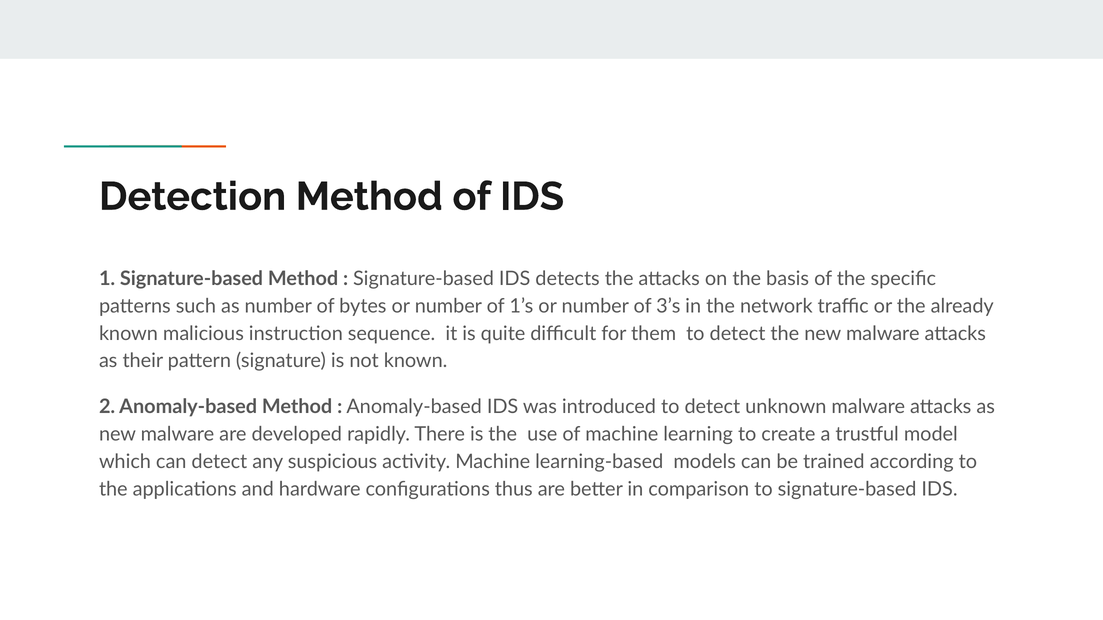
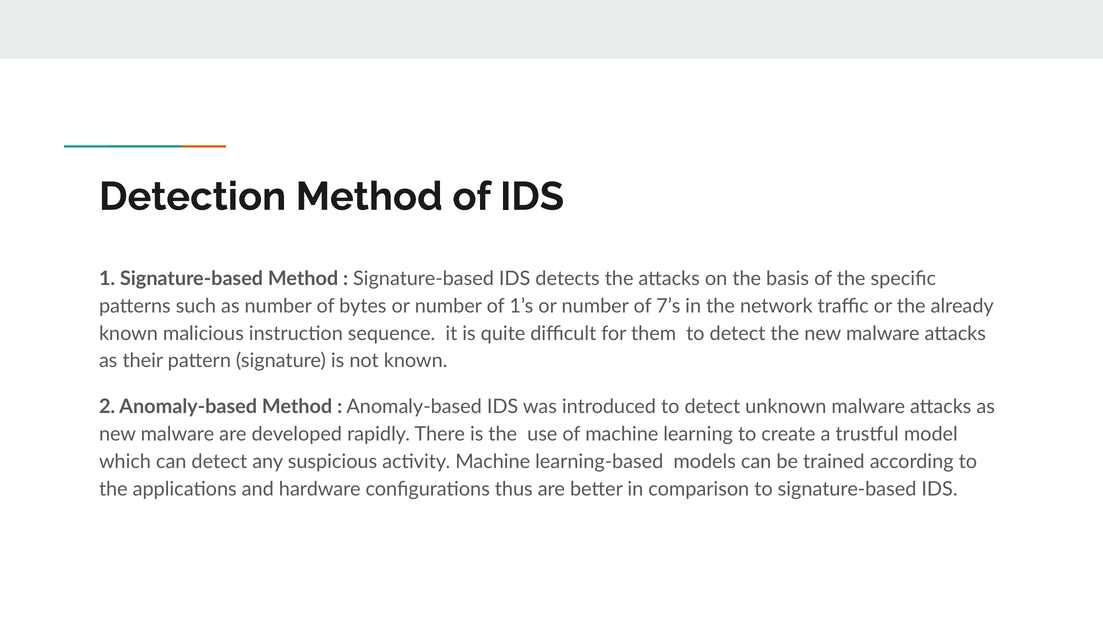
3’s: 3’s -> 7’s
